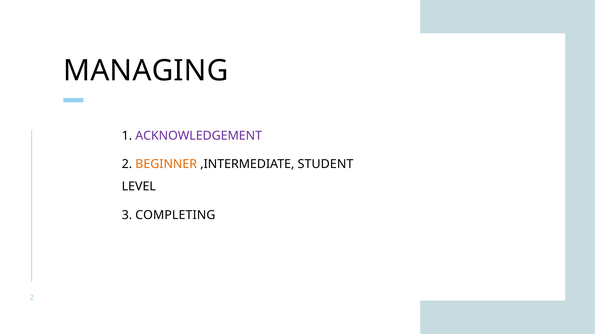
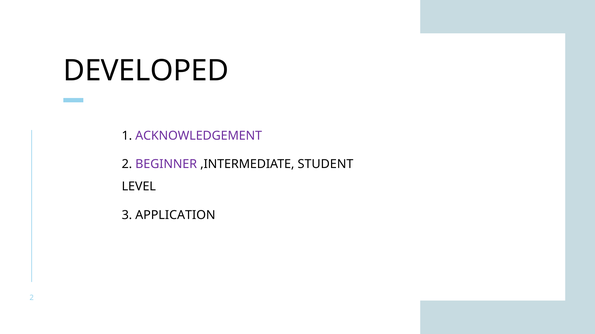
MANAGING: MANAGING -> DEVELOPED
BEGINNER colour: orange -> purple
COMPLETING: COMPLETING -> APPLICATION
